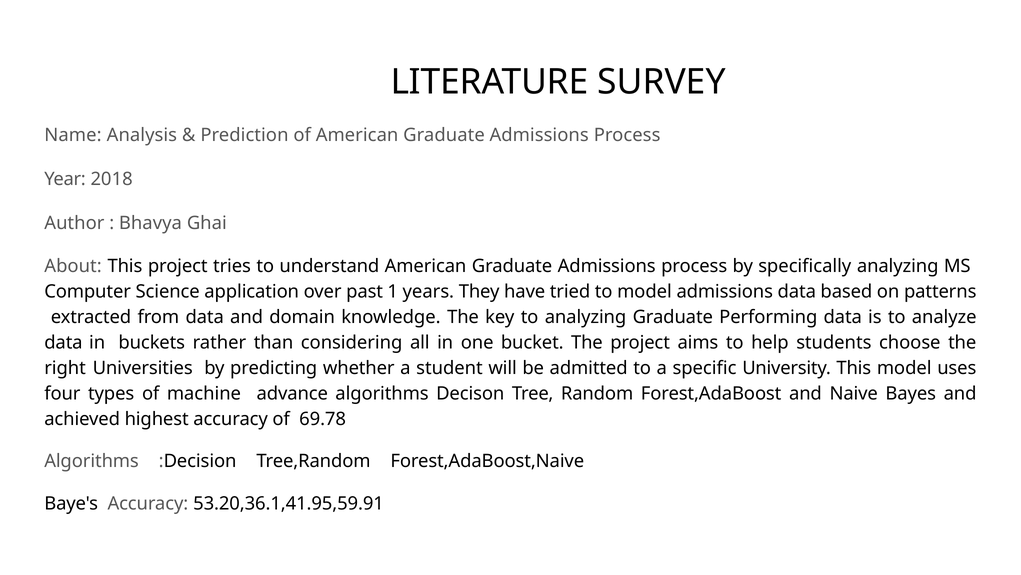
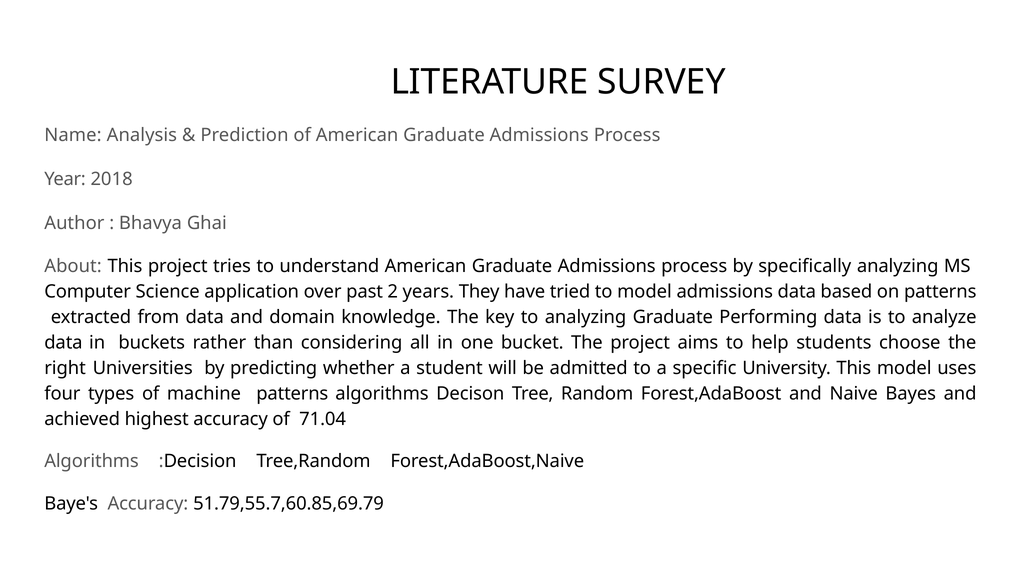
1: 1 -> 2
machine advance: advance -> patterns
69.78: 69.78 -> 71.04
53.20,36.1,41.95,59.91: 53.20,36.1,41.95,59.91 -> 51.79,55.7,60.85,69.79
